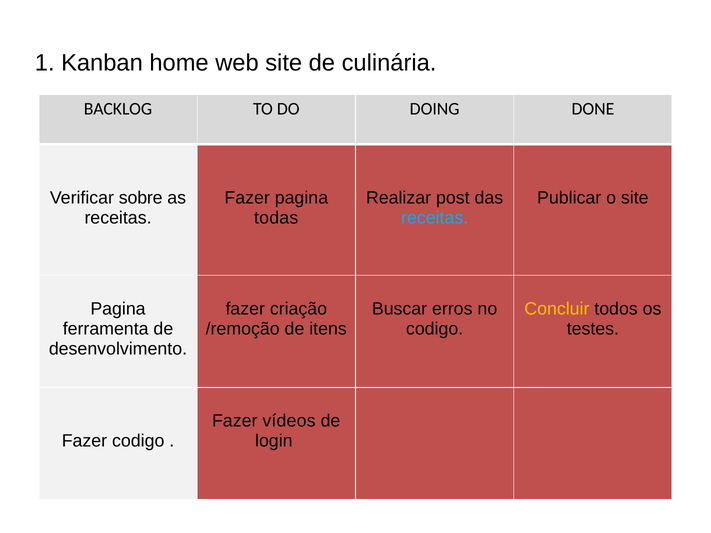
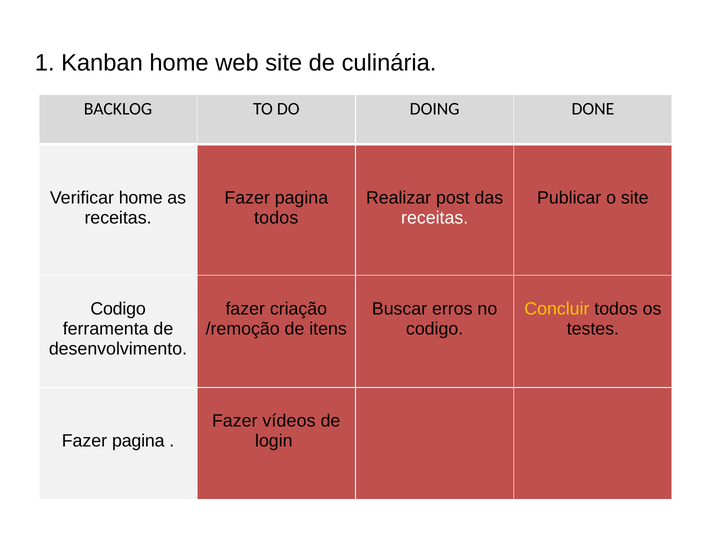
Verificar sobre: sobre -> home
todas at (276, 218): todas -> todos
receitas at (435, 218) colour: light blue -> white
Pagina at (118, 309): Pagina -> Codigo
codigo at (138, 441): codigo -> pagina
